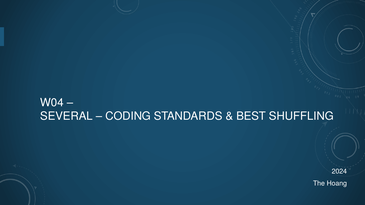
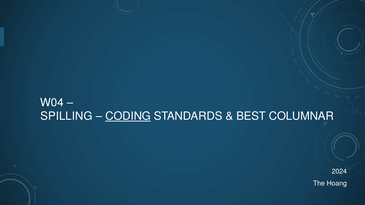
SEVERAL: SEVERAL -> SPILLING
CODING underline: none -> present
SHUFFLING: SHUFFLING -> COLUMNAR
